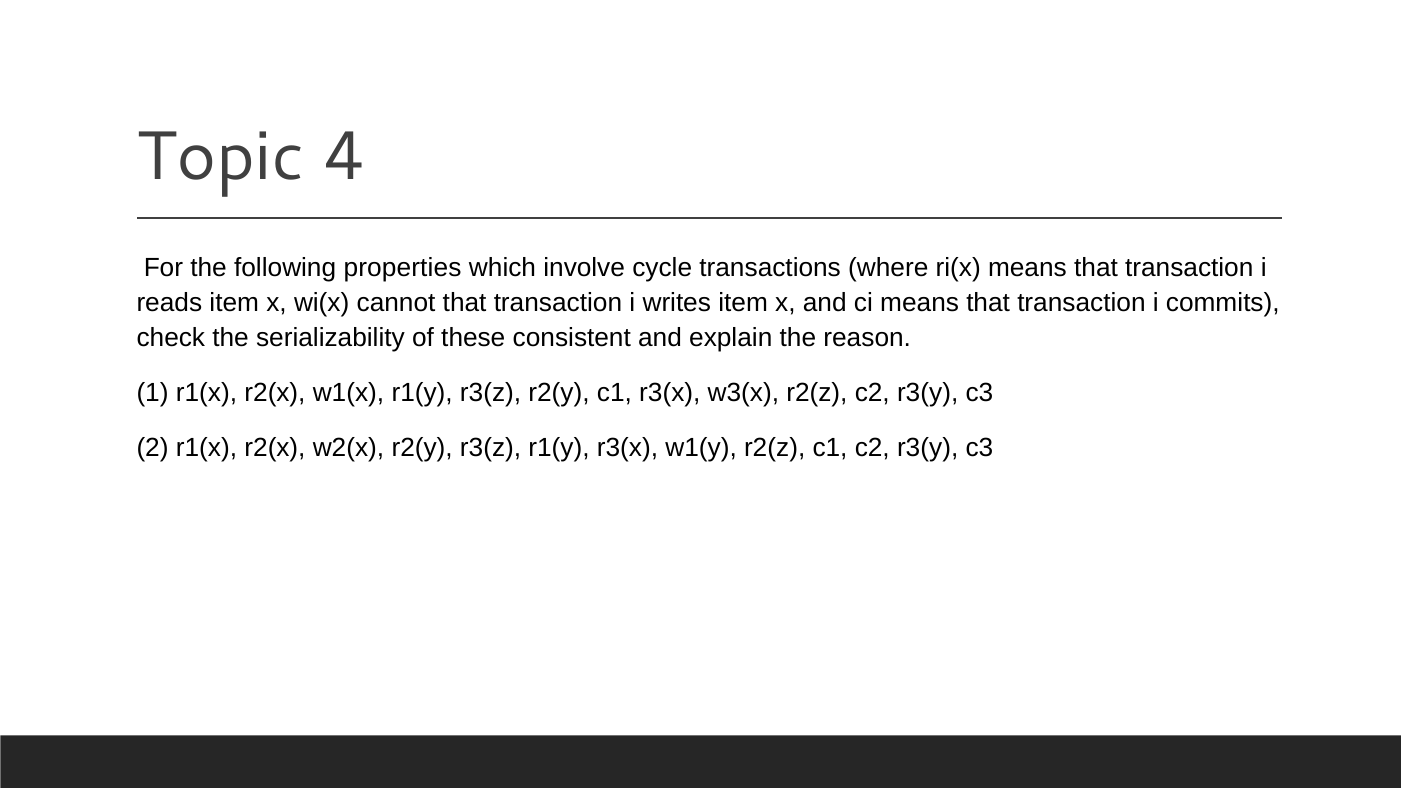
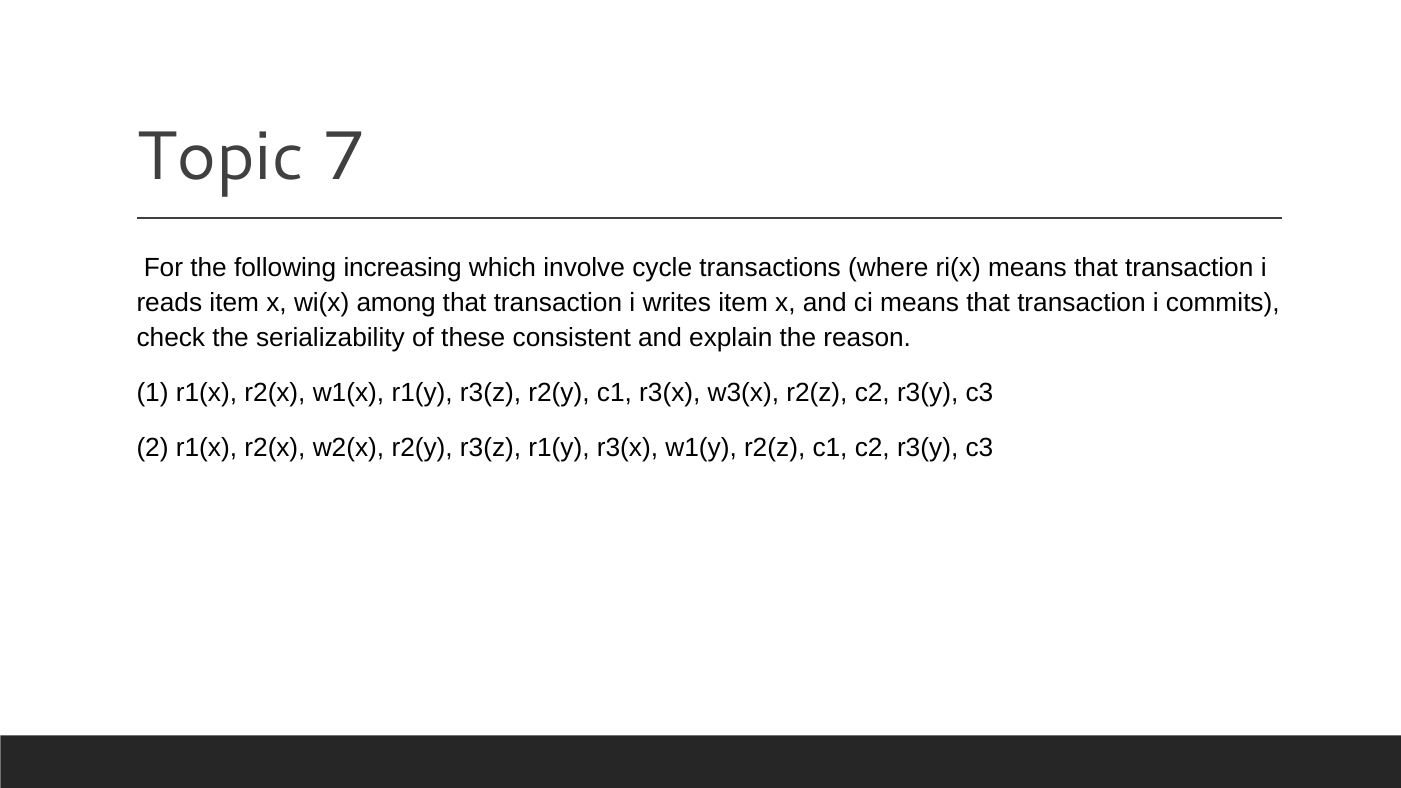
4: 4 -> 7
properties: properties -> increasing
cannot: cannot -> among
